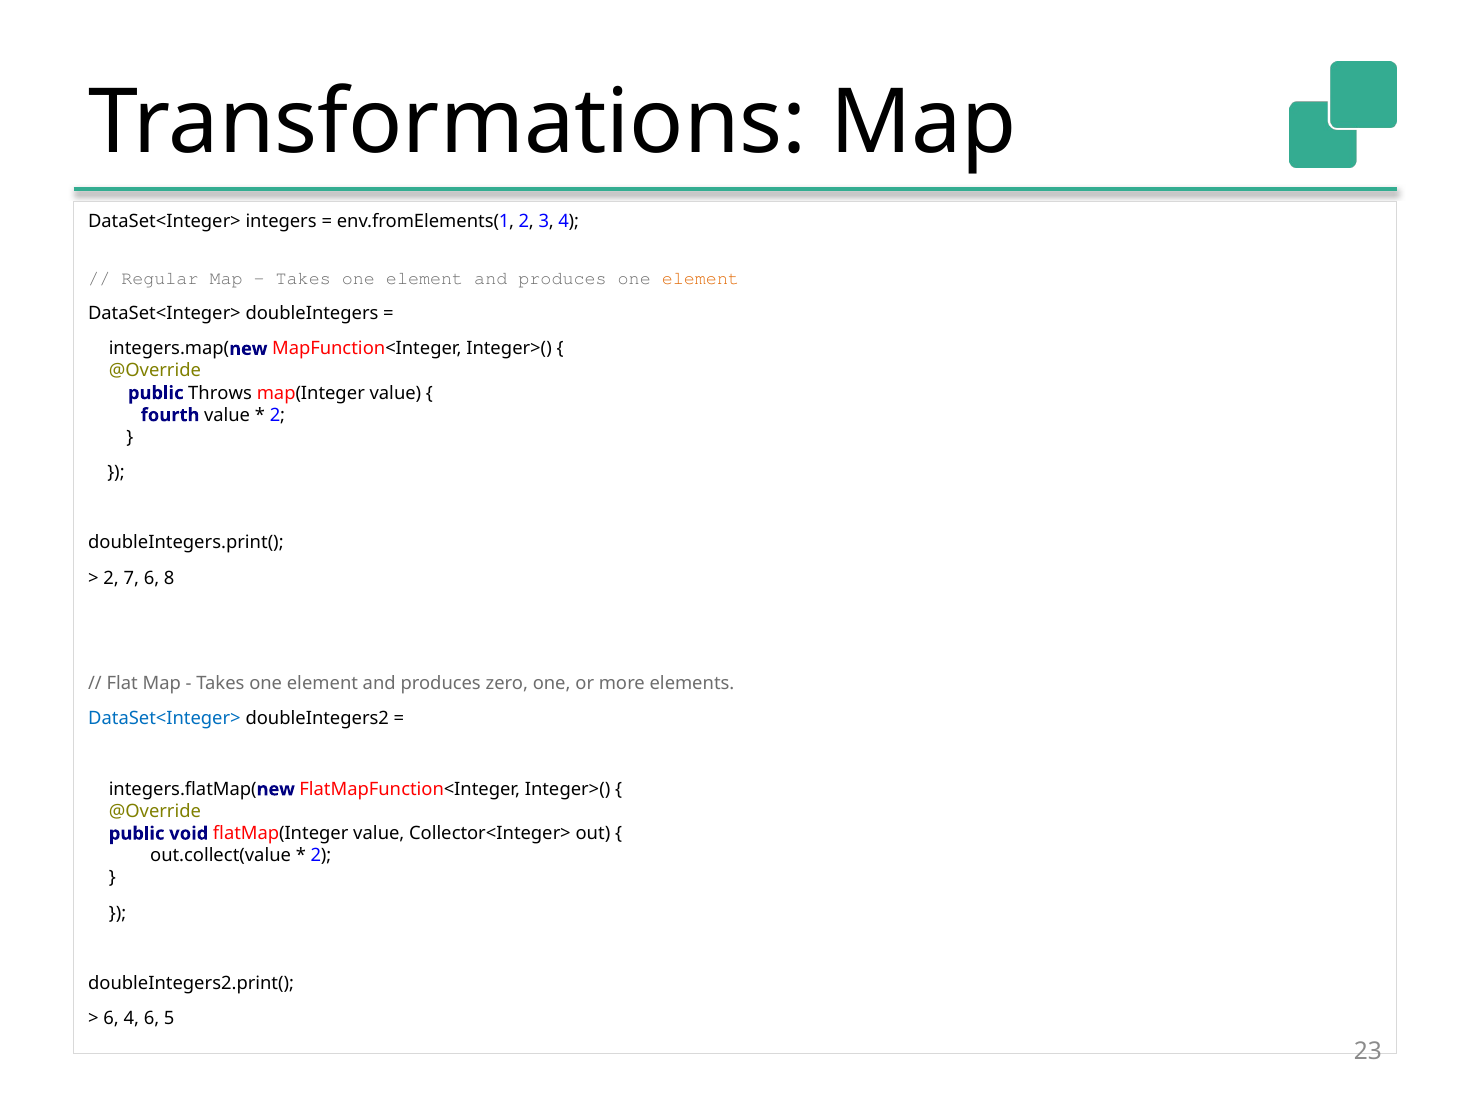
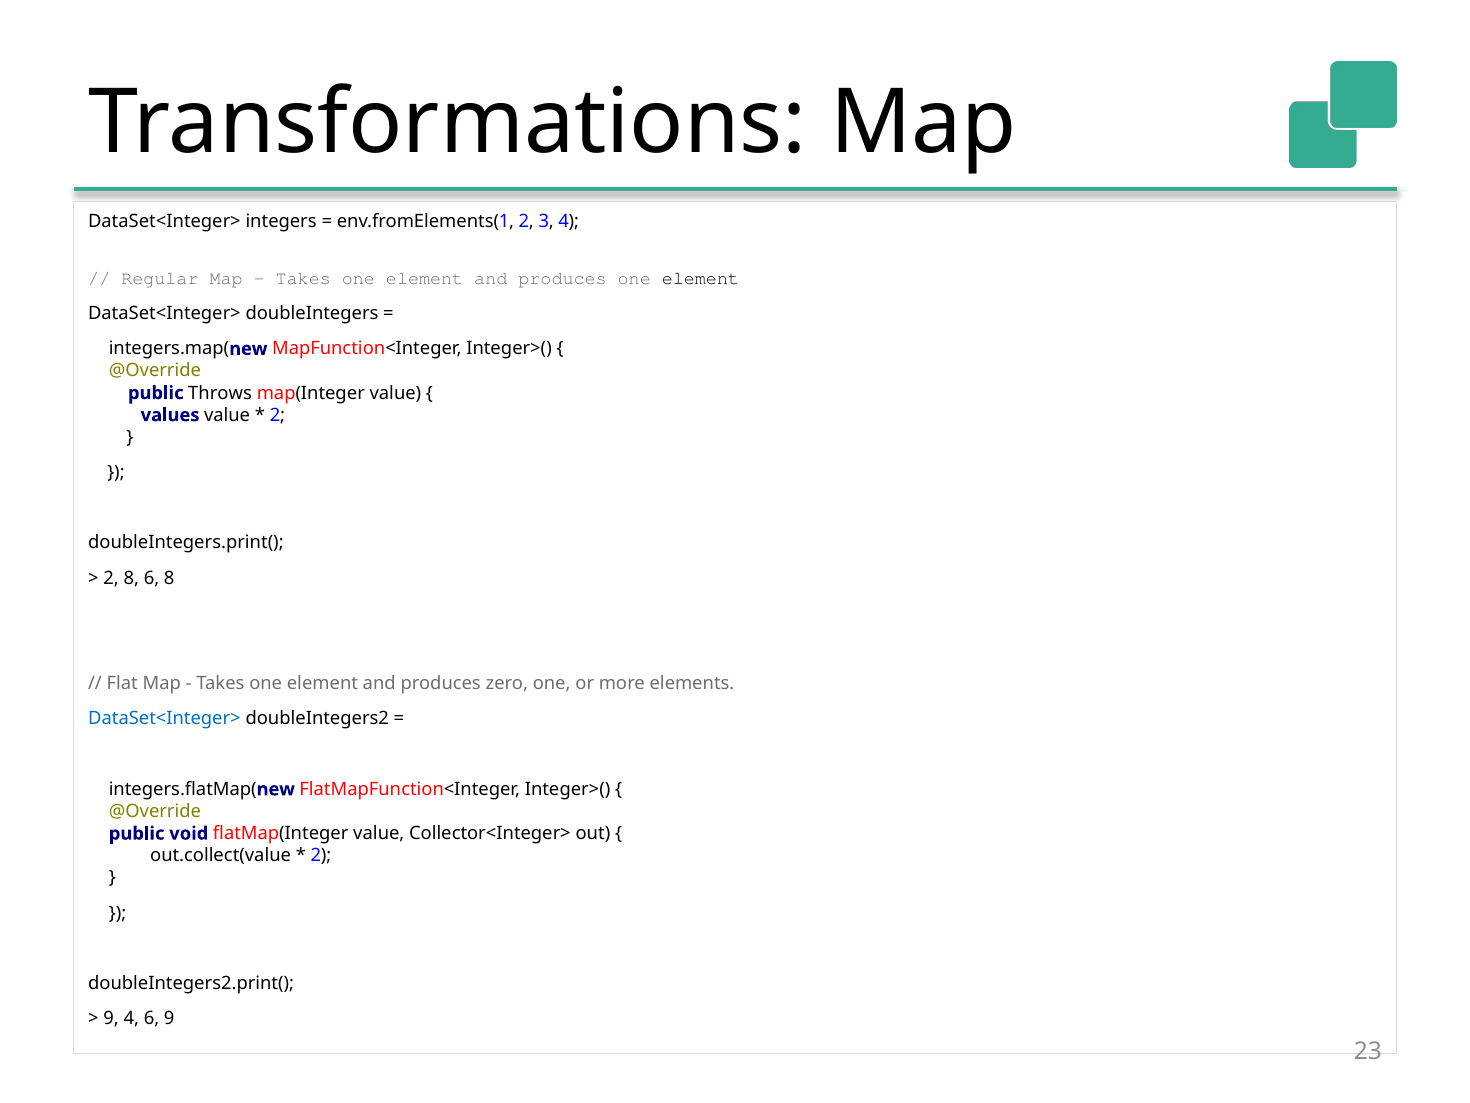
element at (700, 278) colour: orange -> black
fourth: fourth -> values
2 7: 7 -> 8
6 at (111, 1018): 6 -> 9
6 5: 5 -> 9
